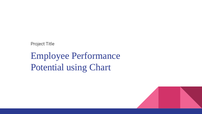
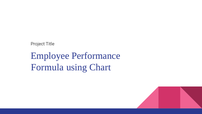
Potential: Potential -> Formula
